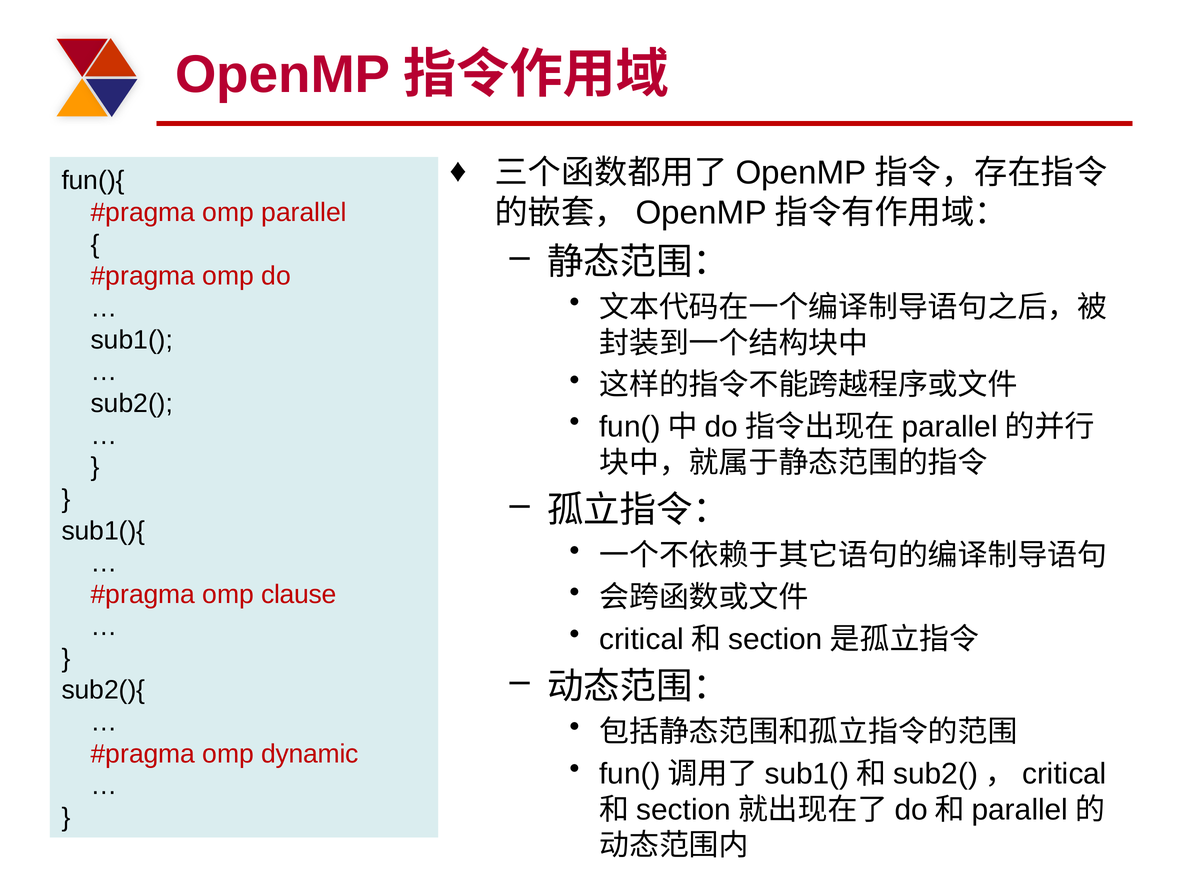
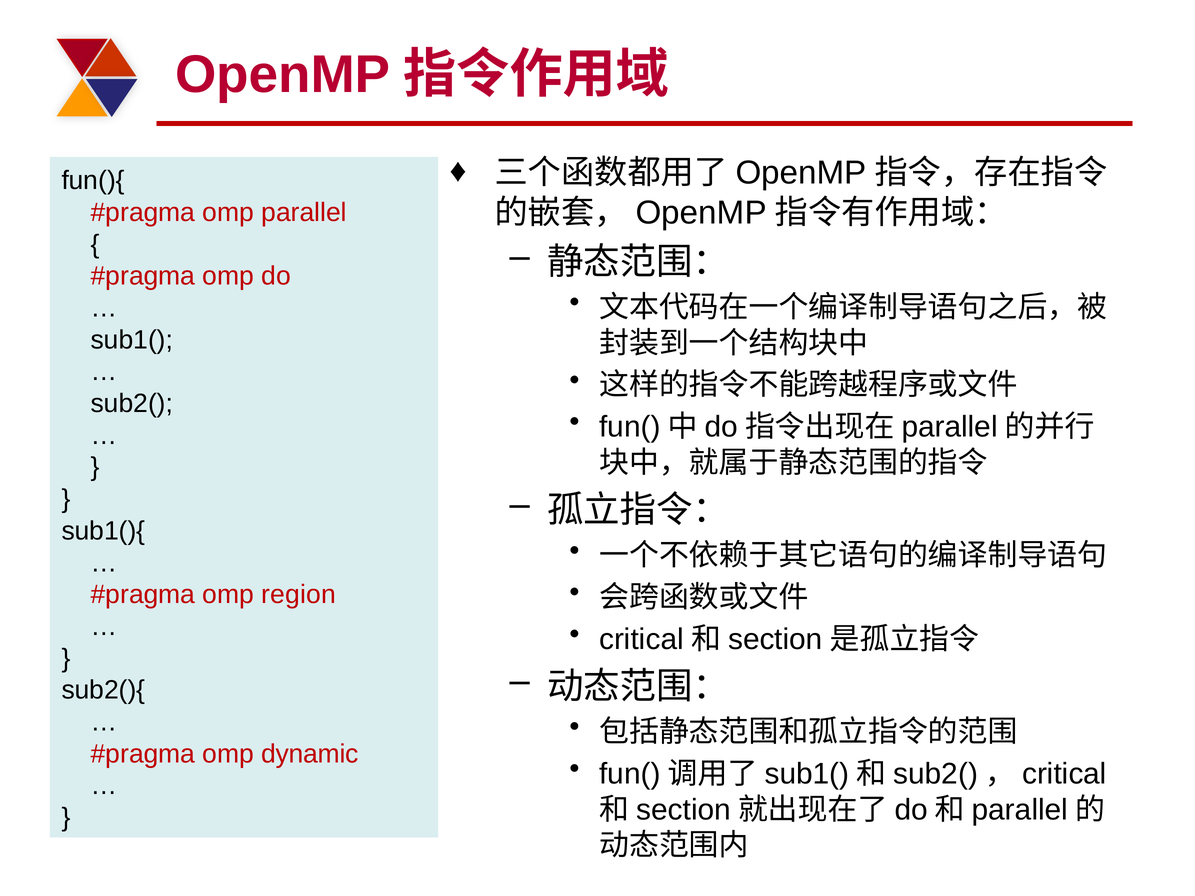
clause: clause -> region
